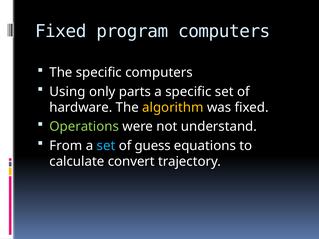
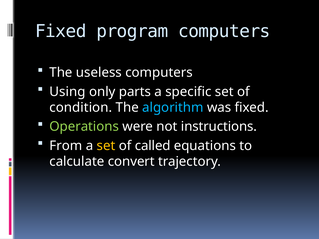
The specific: specific -> useless
hardware: hardware -> condition
algorithm colour: yellow -> light blue
understand: understand -> instructions
set at (106, 146) colour: light blue -> yellow
guess: guess -> called
